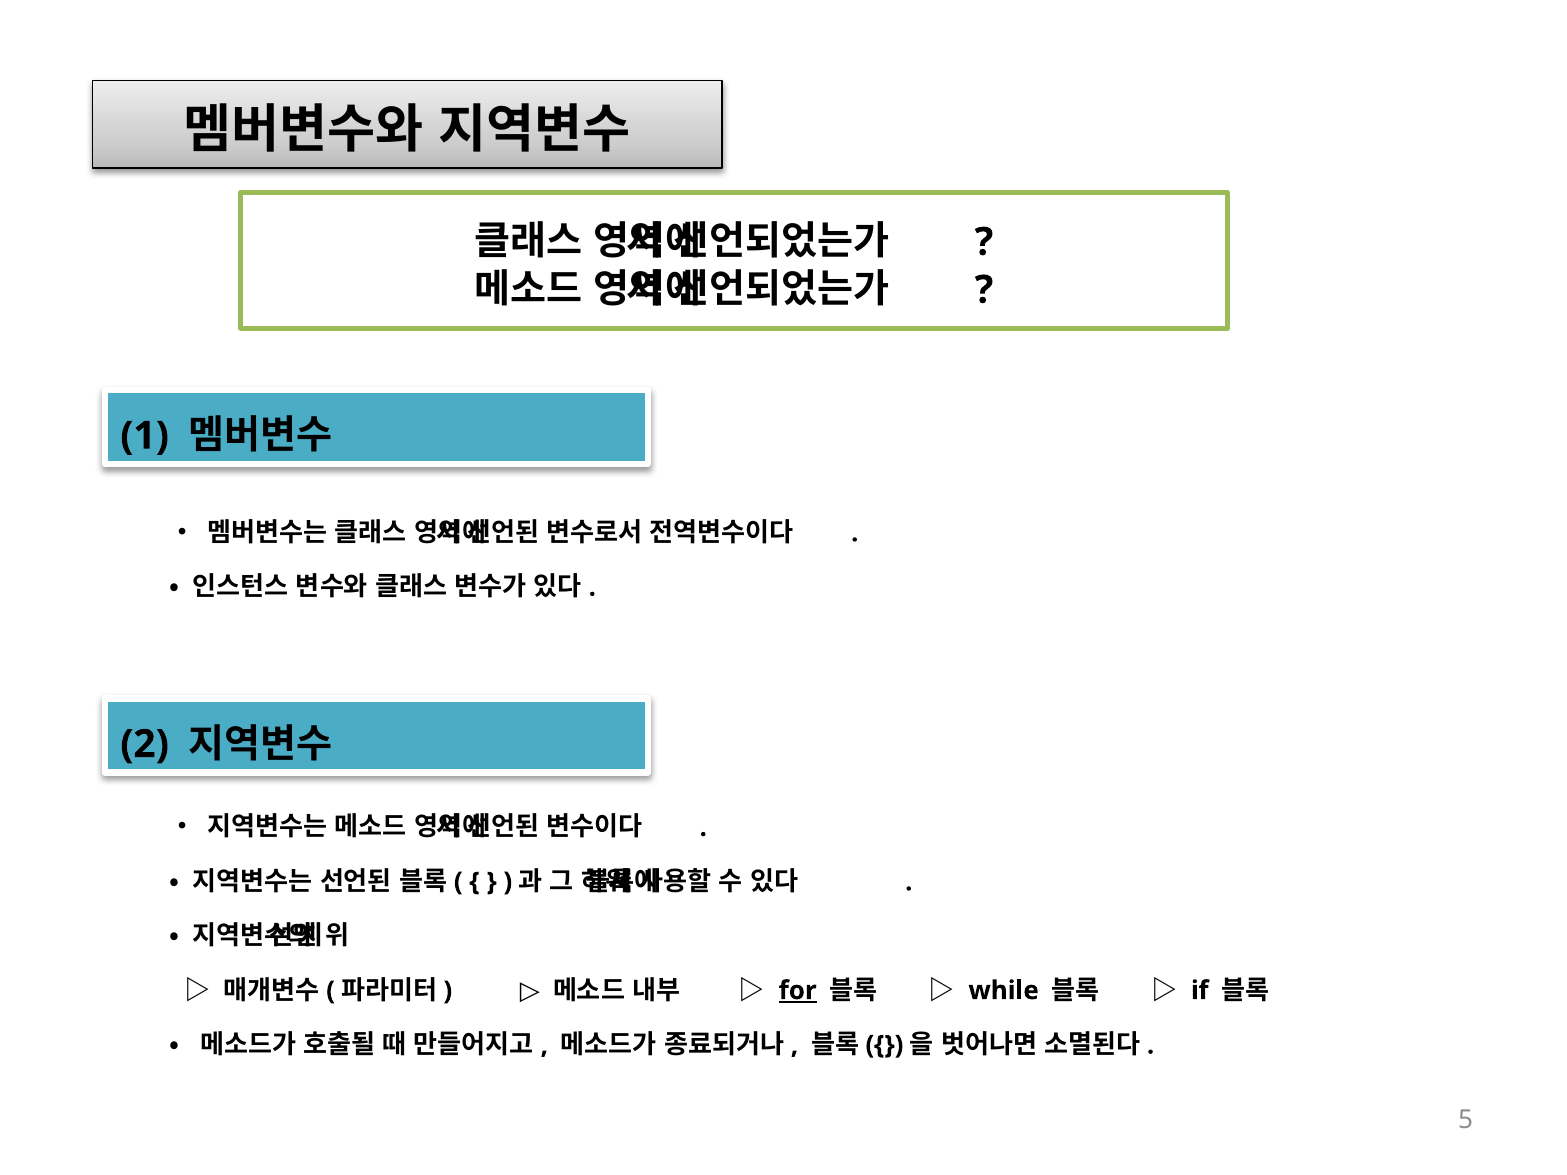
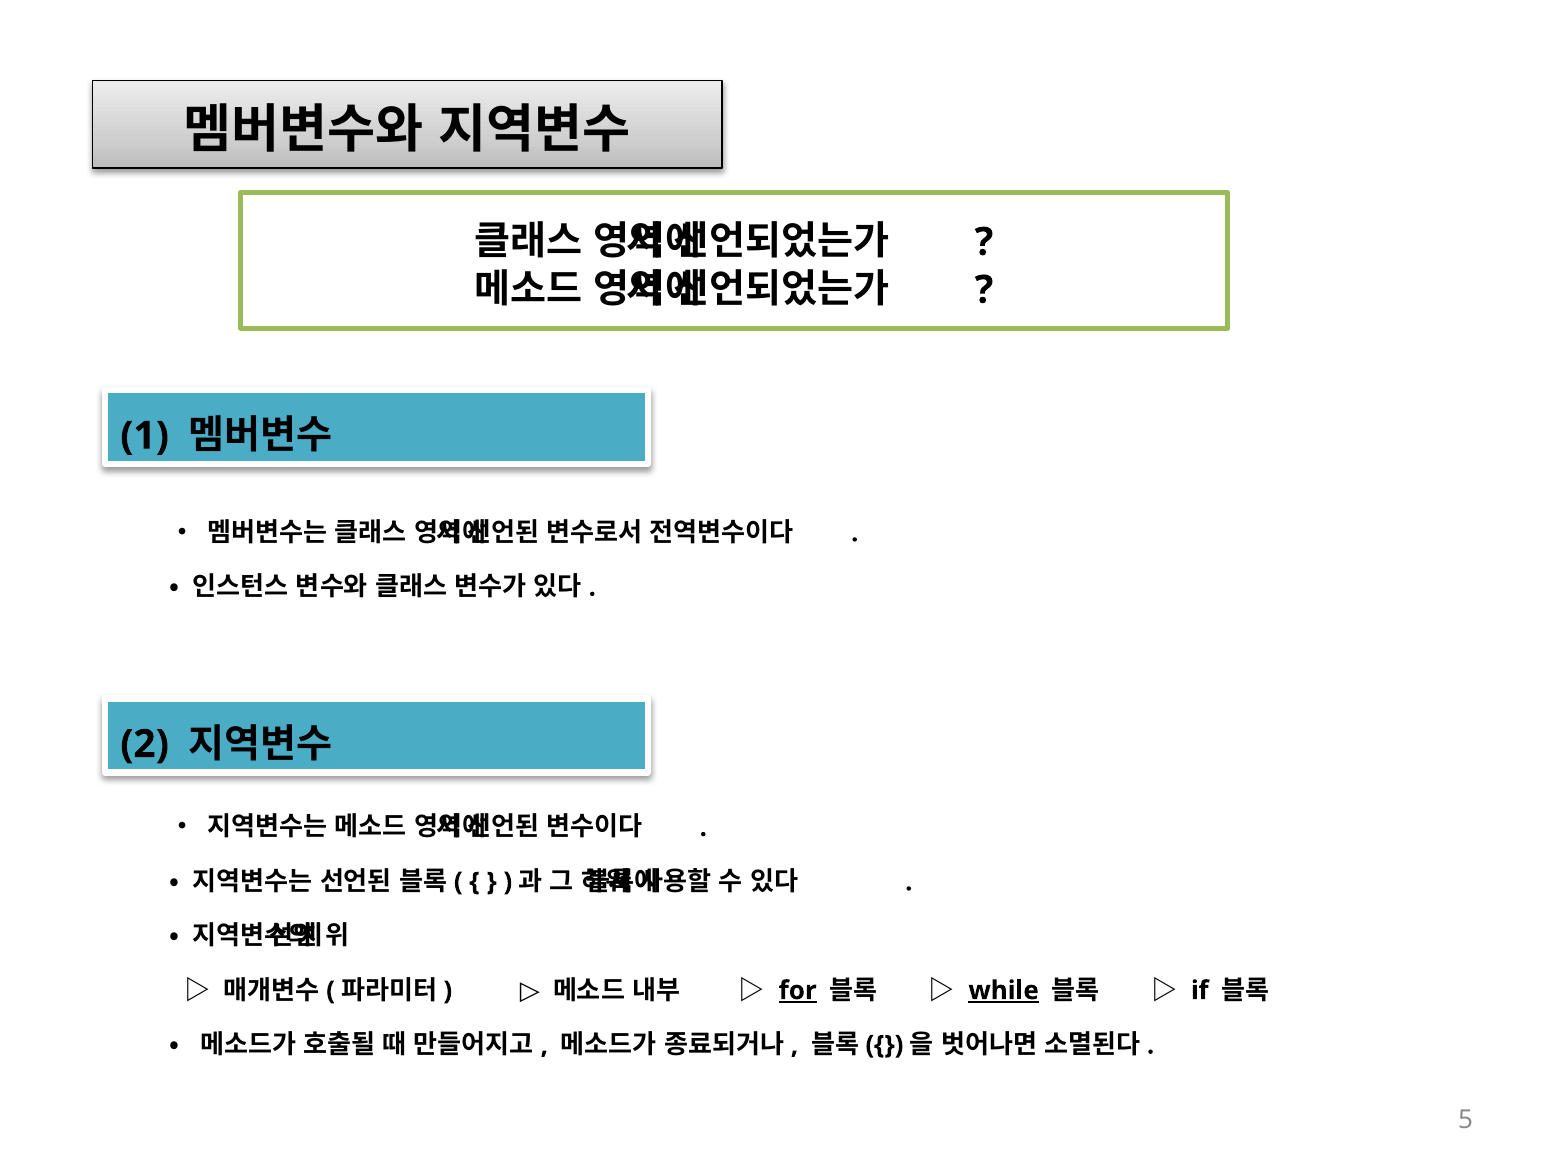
while underline: none -> present
